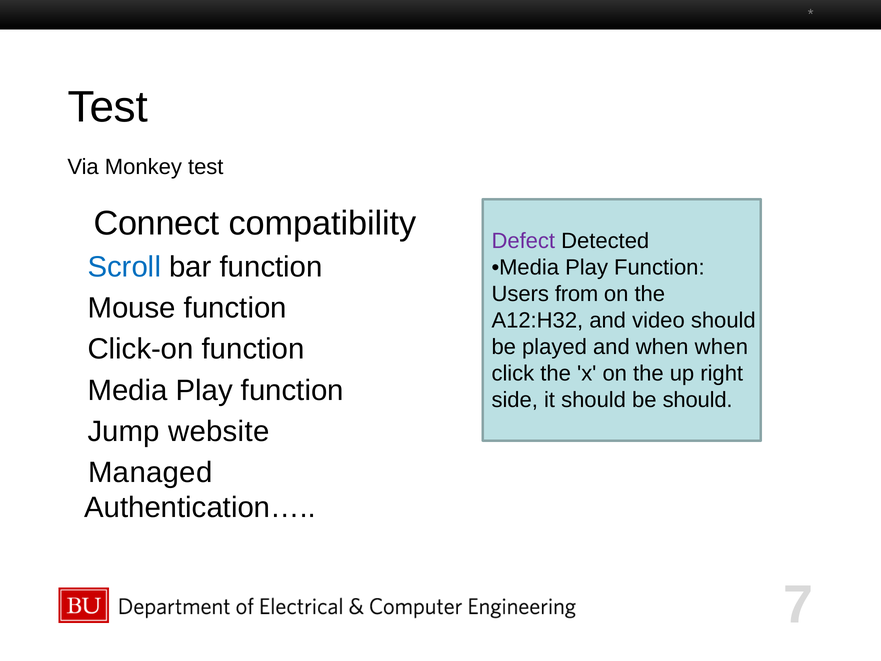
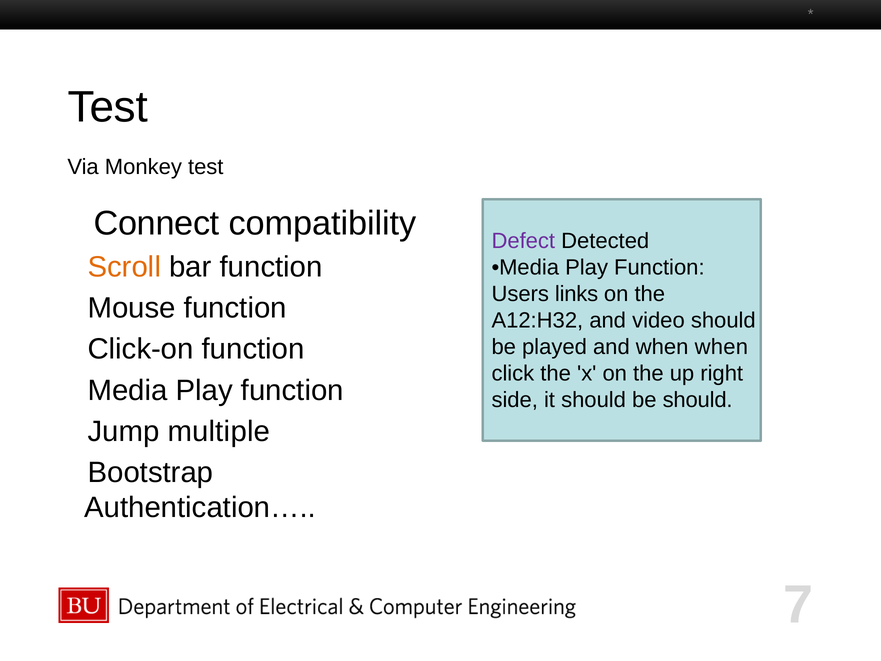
Scroll colour: blue -> orange
from: from -> links
website: website -> multiple
Managed: Managed -> Bootstrap
